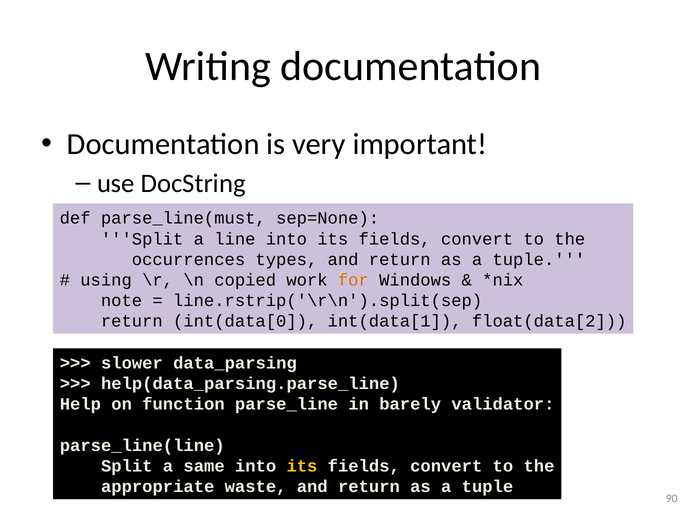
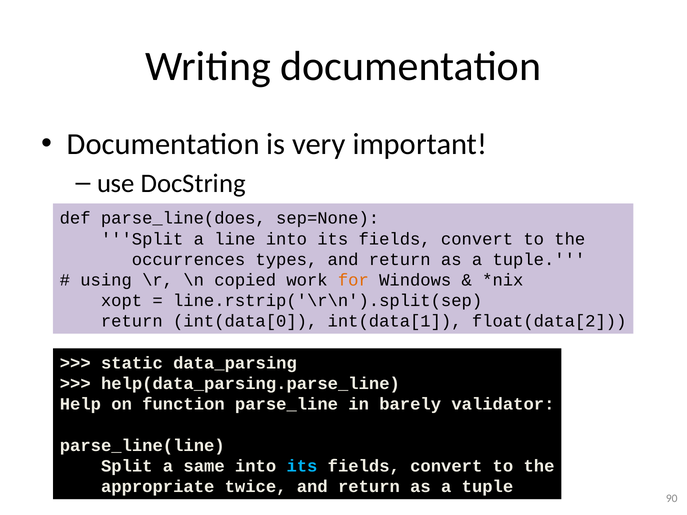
parse_line(must: parse_line(must -> parse_line(does
note: note -> xopt
slower: slower -> static
its at (302, 466) colour: yellow -> light blue
waste: waste -> twice
